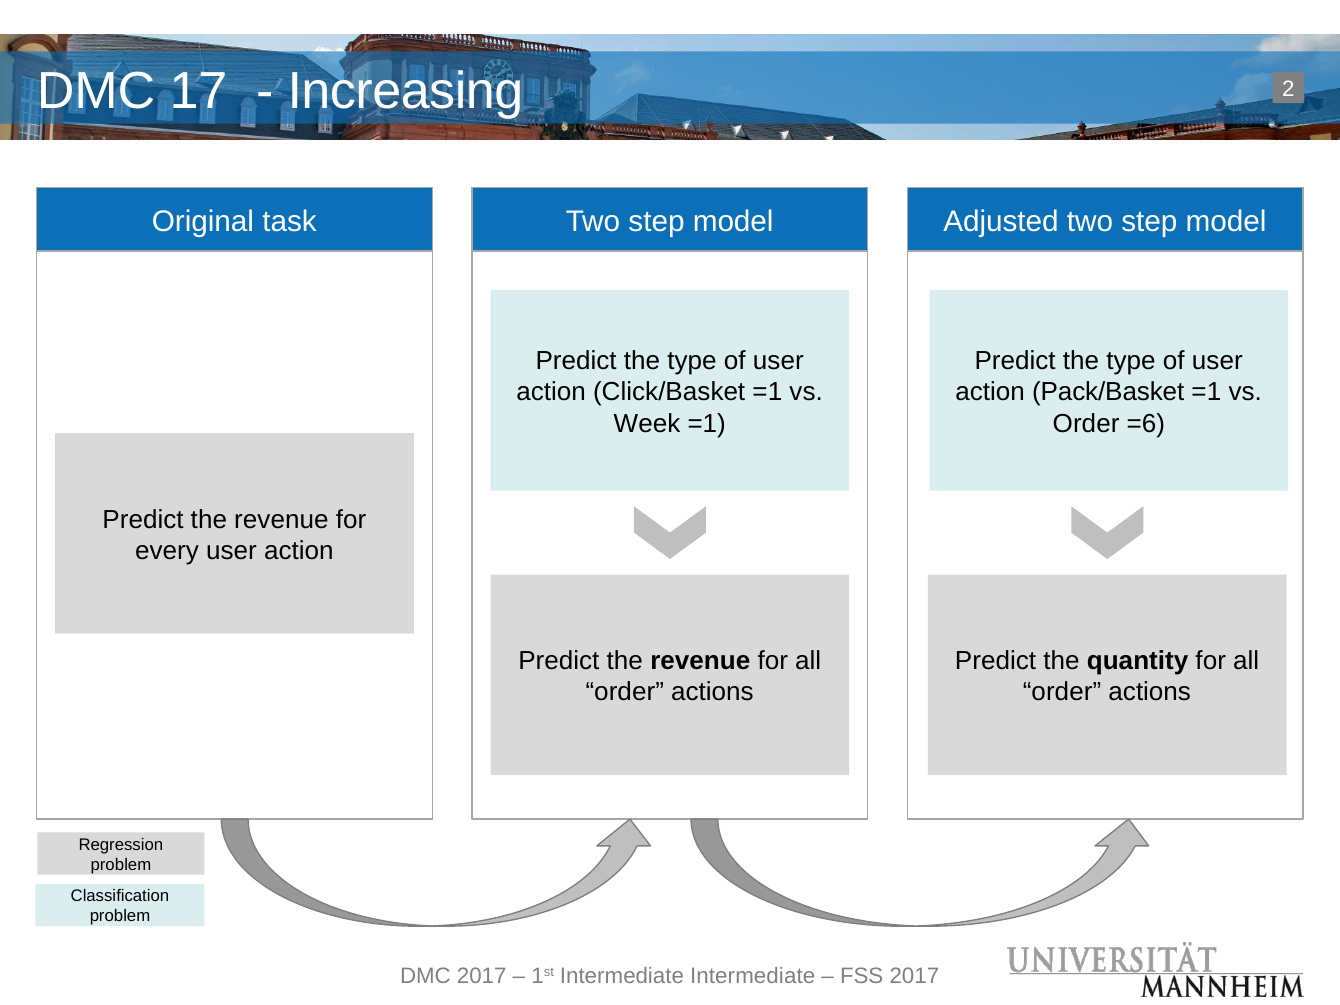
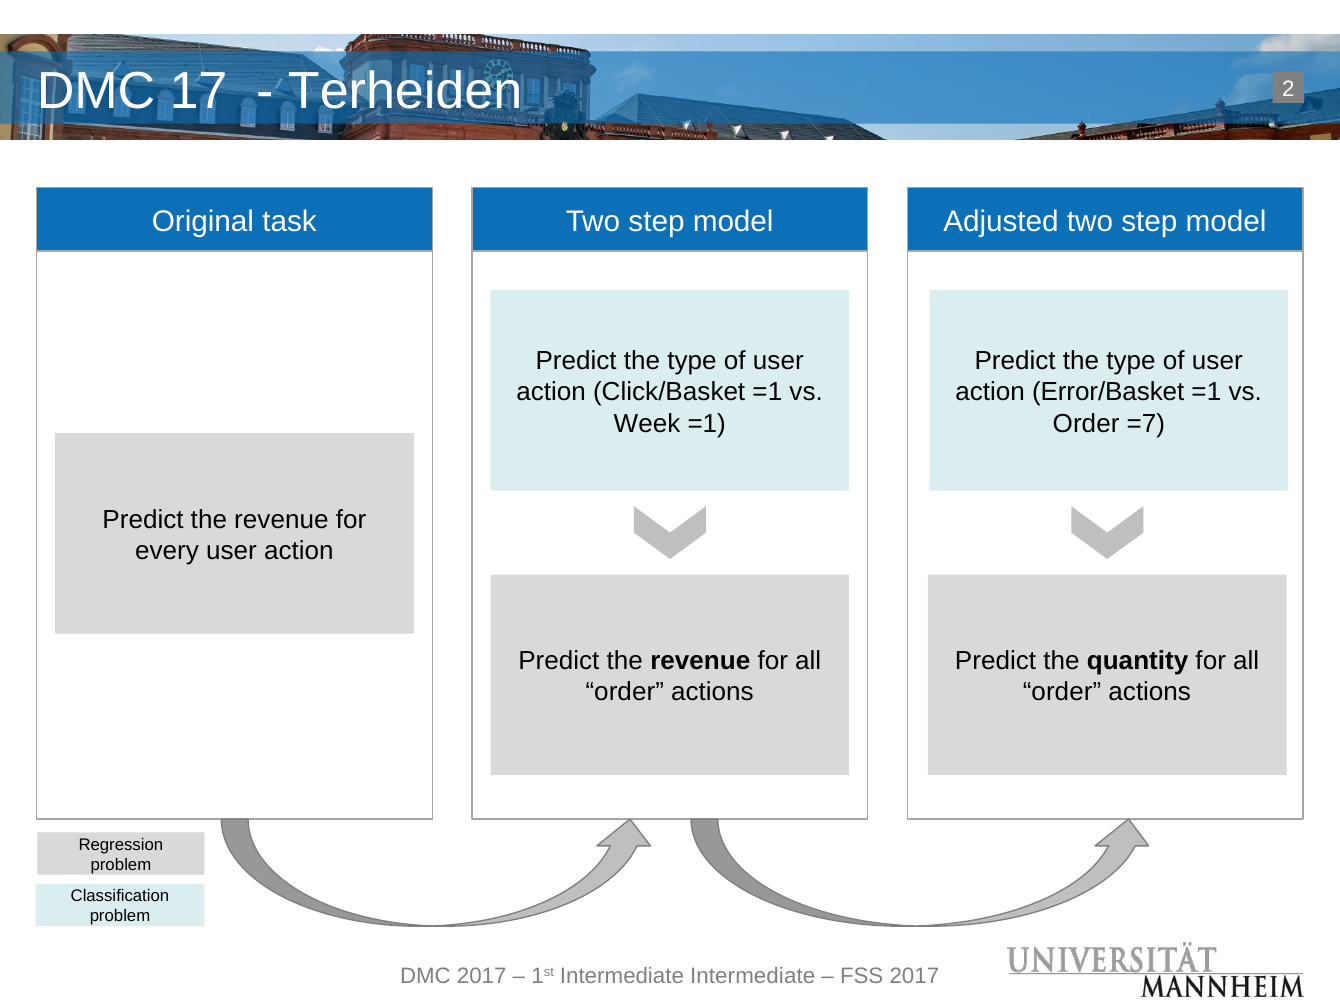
Increasing: Increasing -> Terheiden
Pack/Basket: Pack/Basket -> Error/Basket
=6: =6 -> =7
